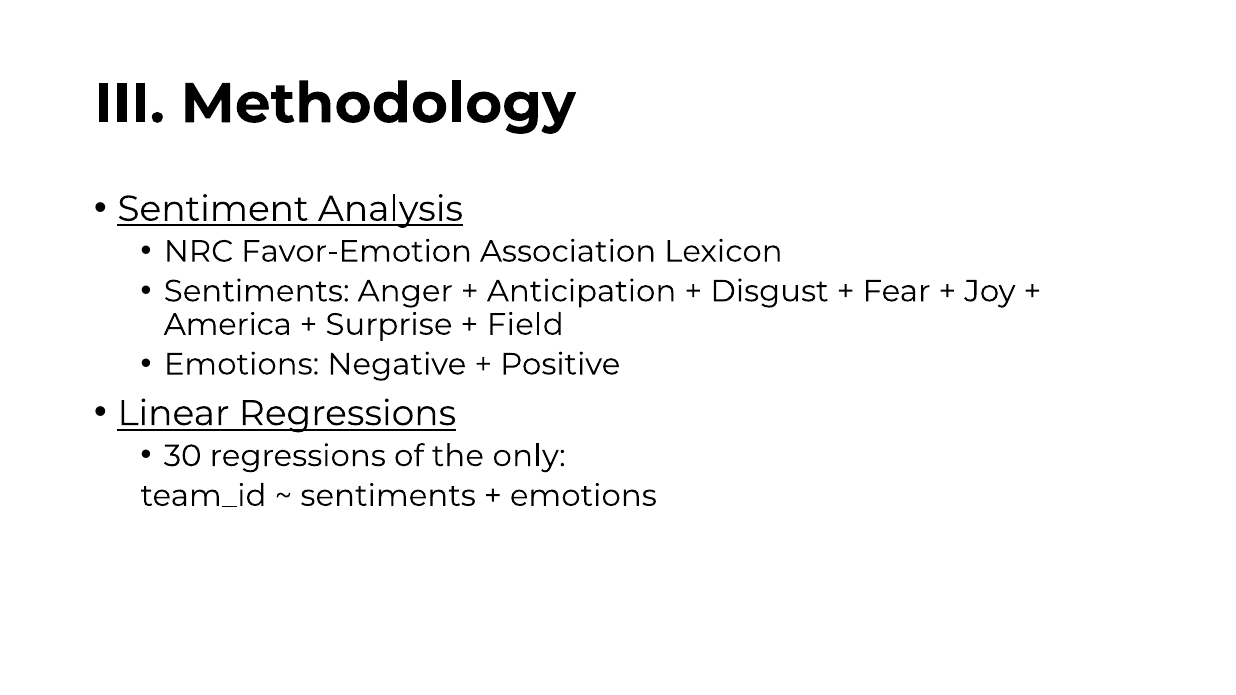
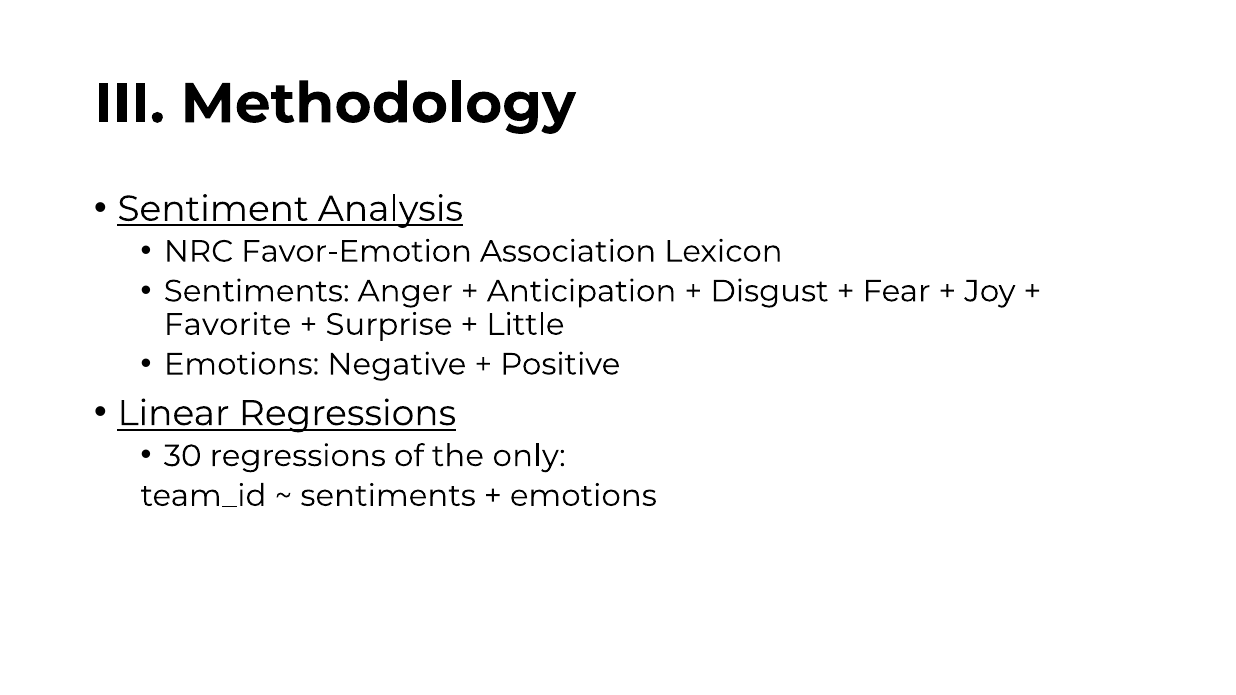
America: America -> Favorite
Field: Field -> Little
